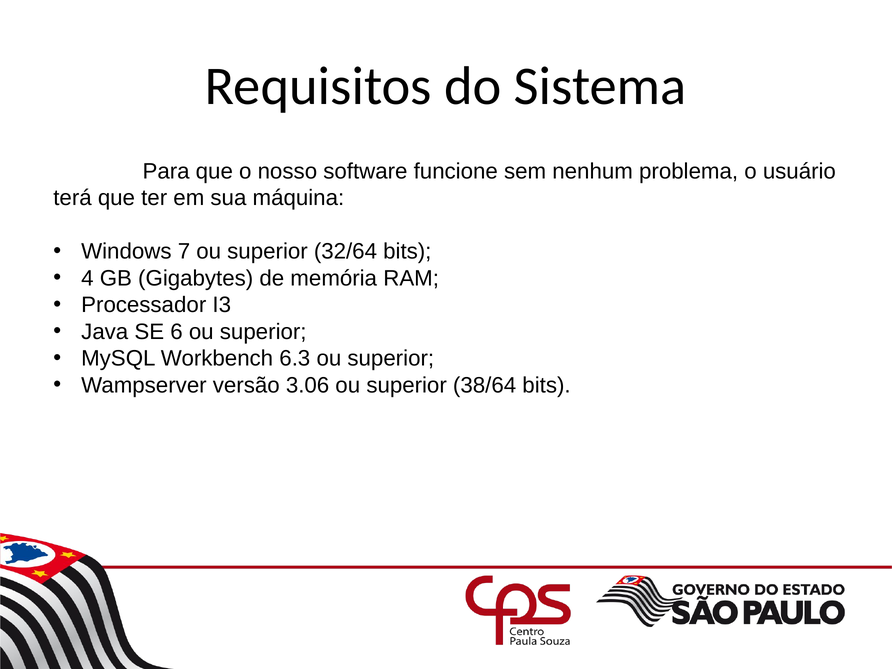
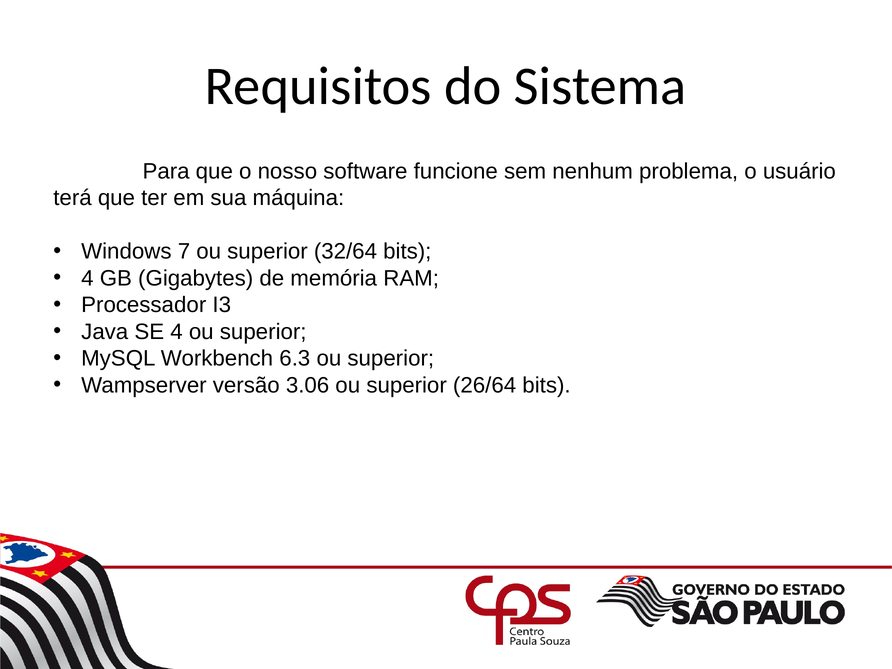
SE 6: 6 -> 4
38/64: 38/64 -> 26/64
